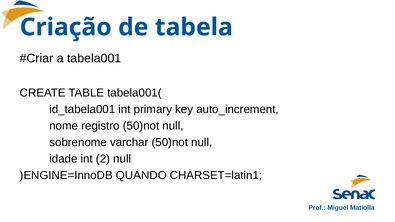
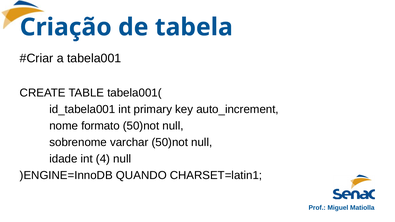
registro: registro -> formato
2: 2 -> 4
